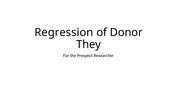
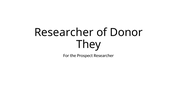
Regression at (64, 32): Regression -> Researcher
